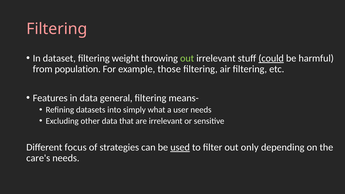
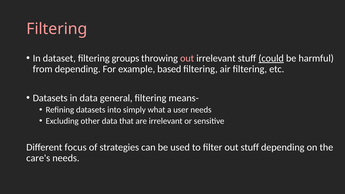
weight: weight -> groups
out at (187, 58) colour: light green -> pink
from population: population -> depending
those: those -> based
Features at (50, 98): Features -> Datasets
used underline: present -> none
out only: only -> stuff
